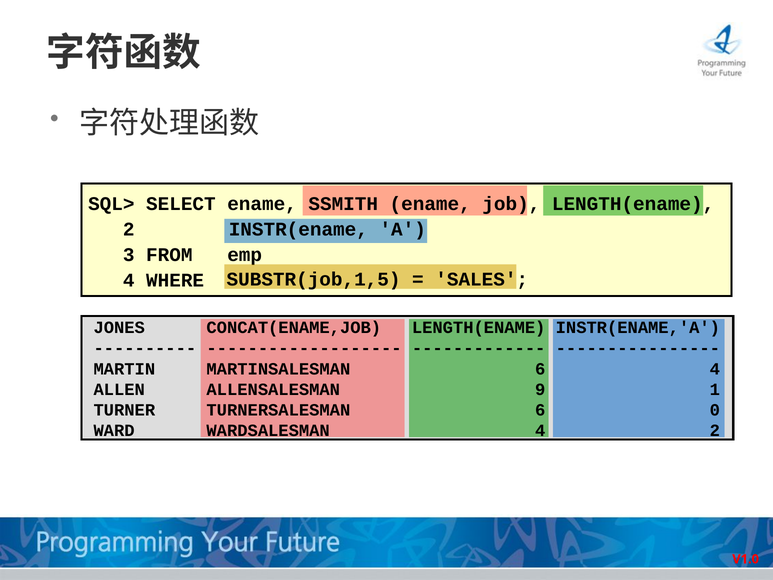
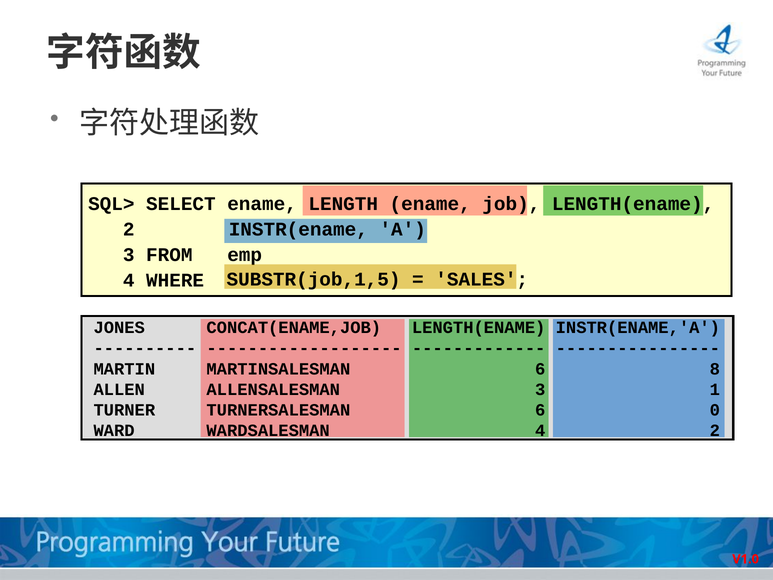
SSMITH: SSMITH -> LENGTH
6 4: 4 -> 8
ALLENSALESMAN 9: 9 -> 3
